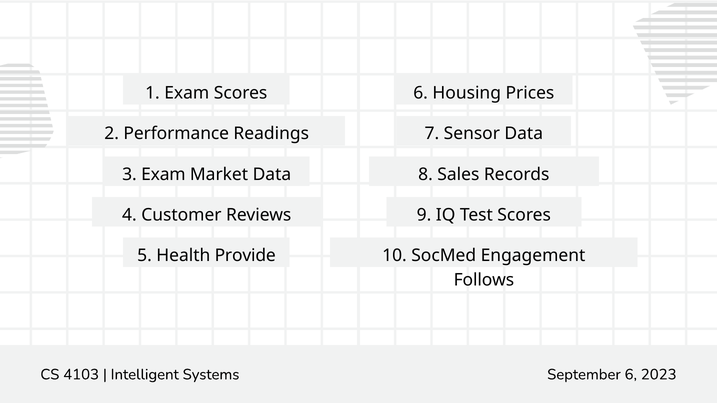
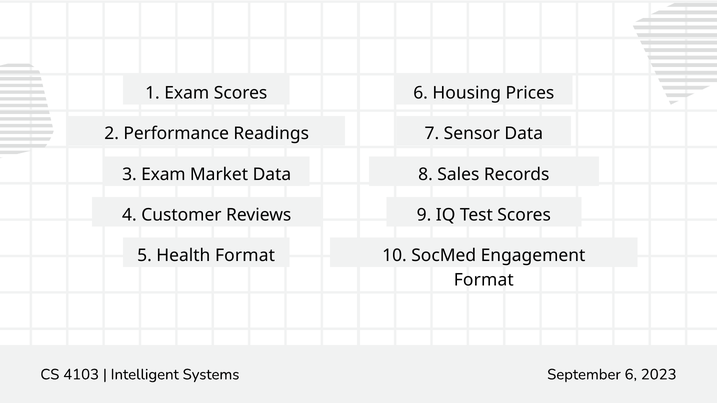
Health Provide: Provide -> Format
Follows at (484, 280): Follows -> Format
